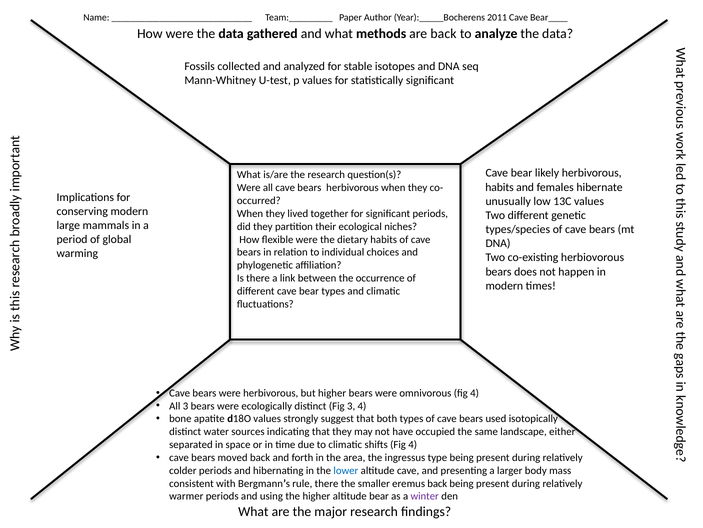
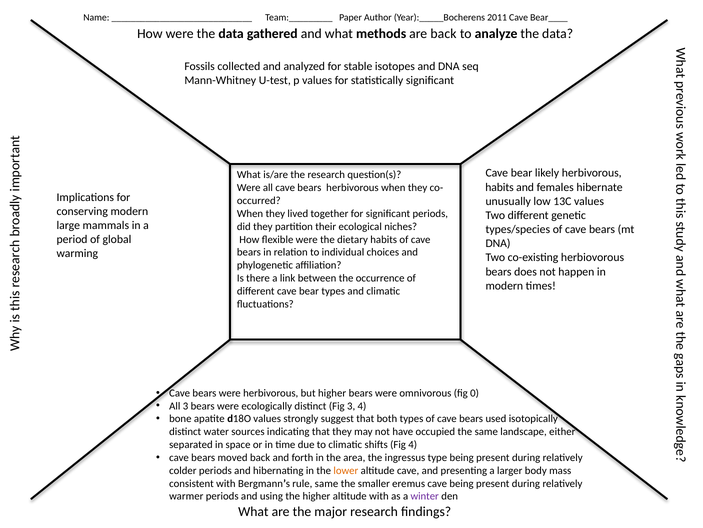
omnivorous fig 4: 4 -> 0
lower colour: blue -> orange
rule there: there -> same
eremus back: back -> cave
altitude bear: bear -> with
